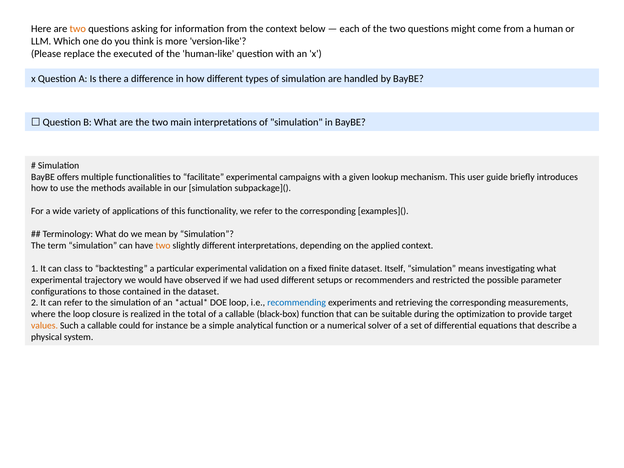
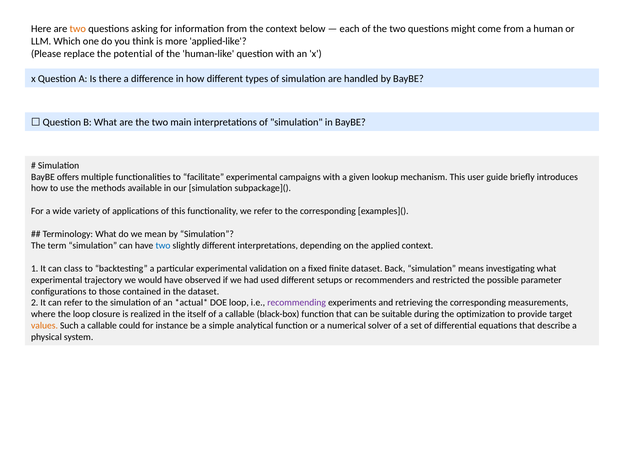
version-like: version-like -> applied-like
executed: executed -> potential
two at (163, 246) colour: orange -> blue
Itself: Itself -> Back
recommending colour: blue -> purple
total: total -> itself
